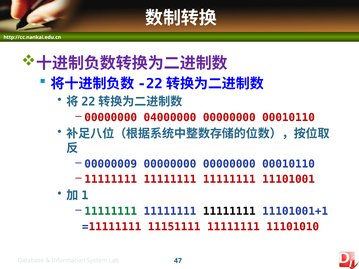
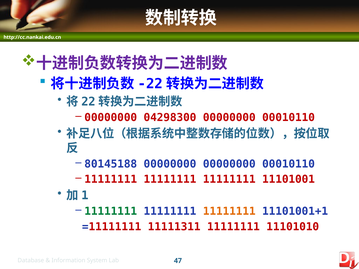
04000000: 04000000 -> 04298300
00000009: 00000009 -> 80145188
11111111 at (229, 212) colour: black -> orange
11151111: 11151111 -> 11111311
